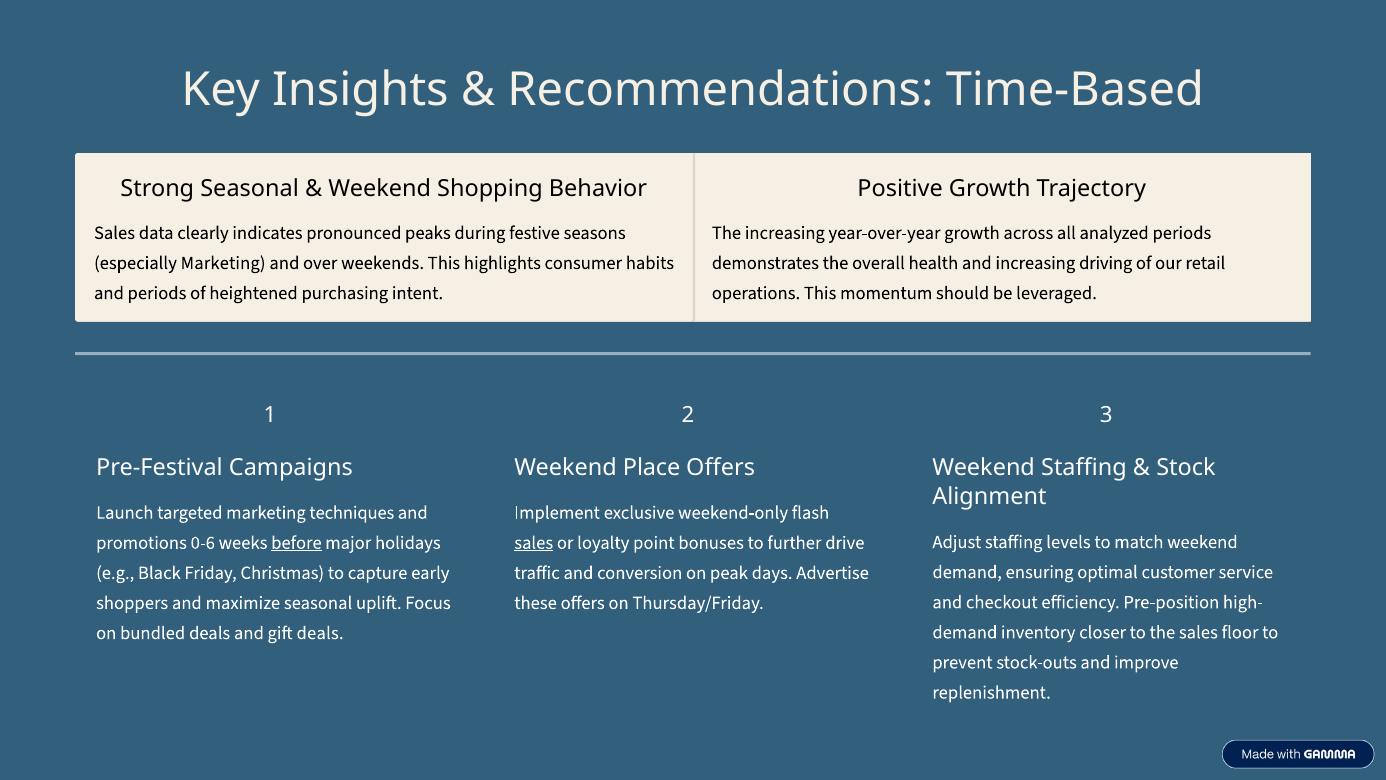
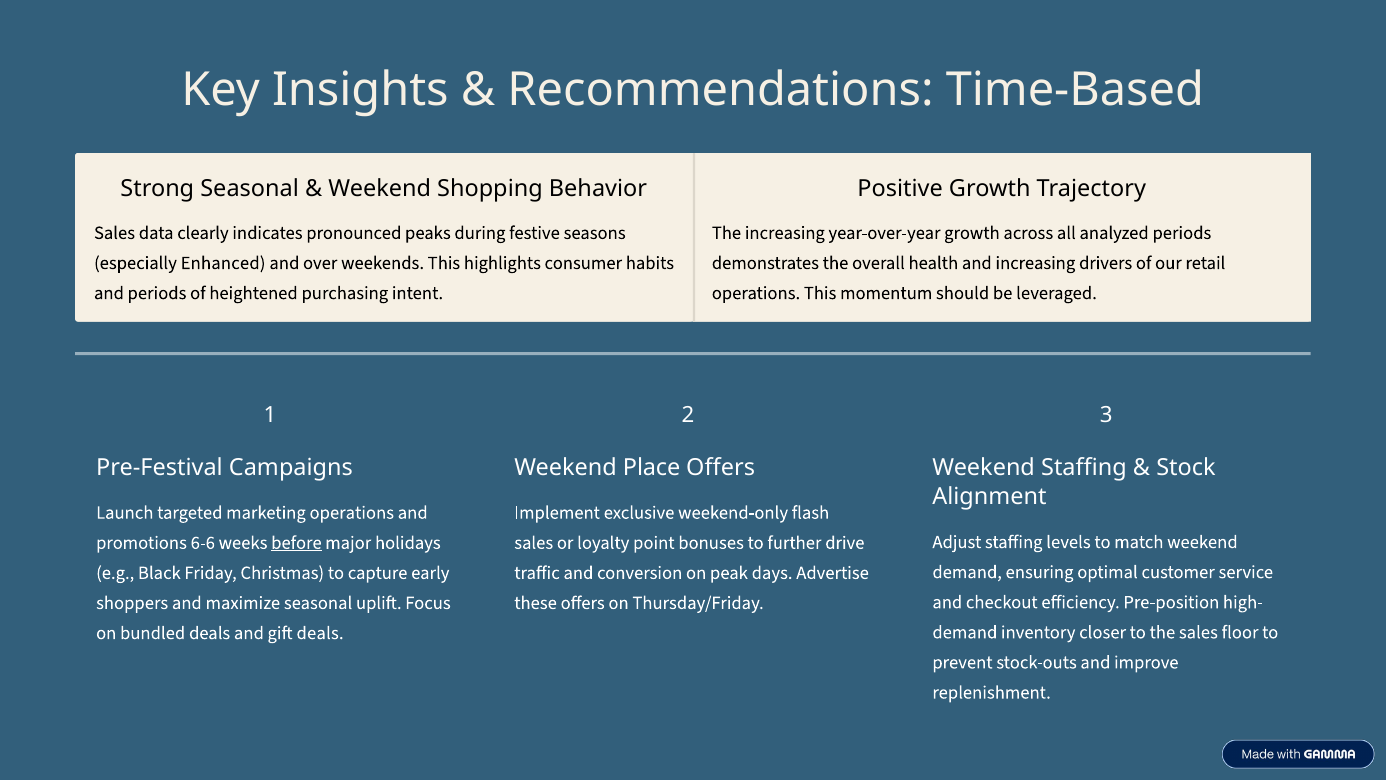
especially Marketing: Marketing -> Enhanced
driving: driving -> drivers
marketing techniques: techniques -> operations
0-6: 0-6 -> 6-6
sales at (534, 542) underline: present -> none
